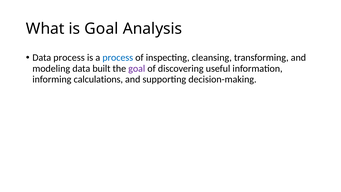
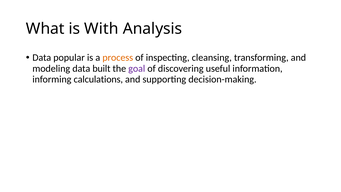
is Goal: Goal -> With
Data process: process -> popular
process at (118, 58) colour: blue -> orange
